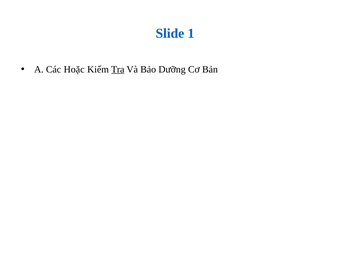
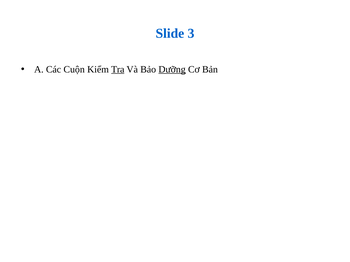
1: 1 -> 3
Hoặc: Hoặc -> Cuộn
Dưỡng underline: none -> present
